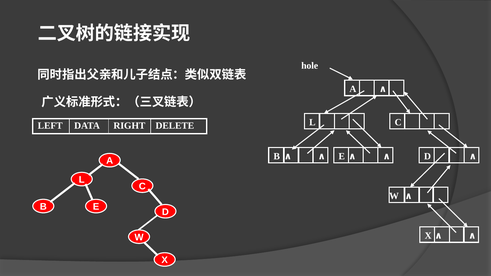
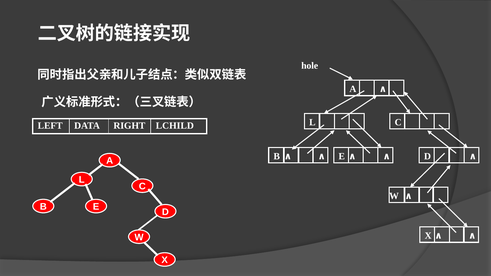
DELETE: DELETE -> LCHILD
